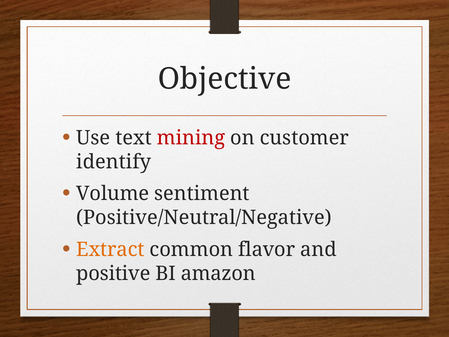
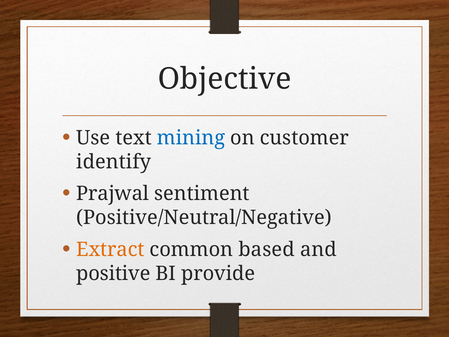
mining colour: red -> blue
Volume: Volume -> Prajwal
flavor: flavor -> based
amazon: amazon -> provide
